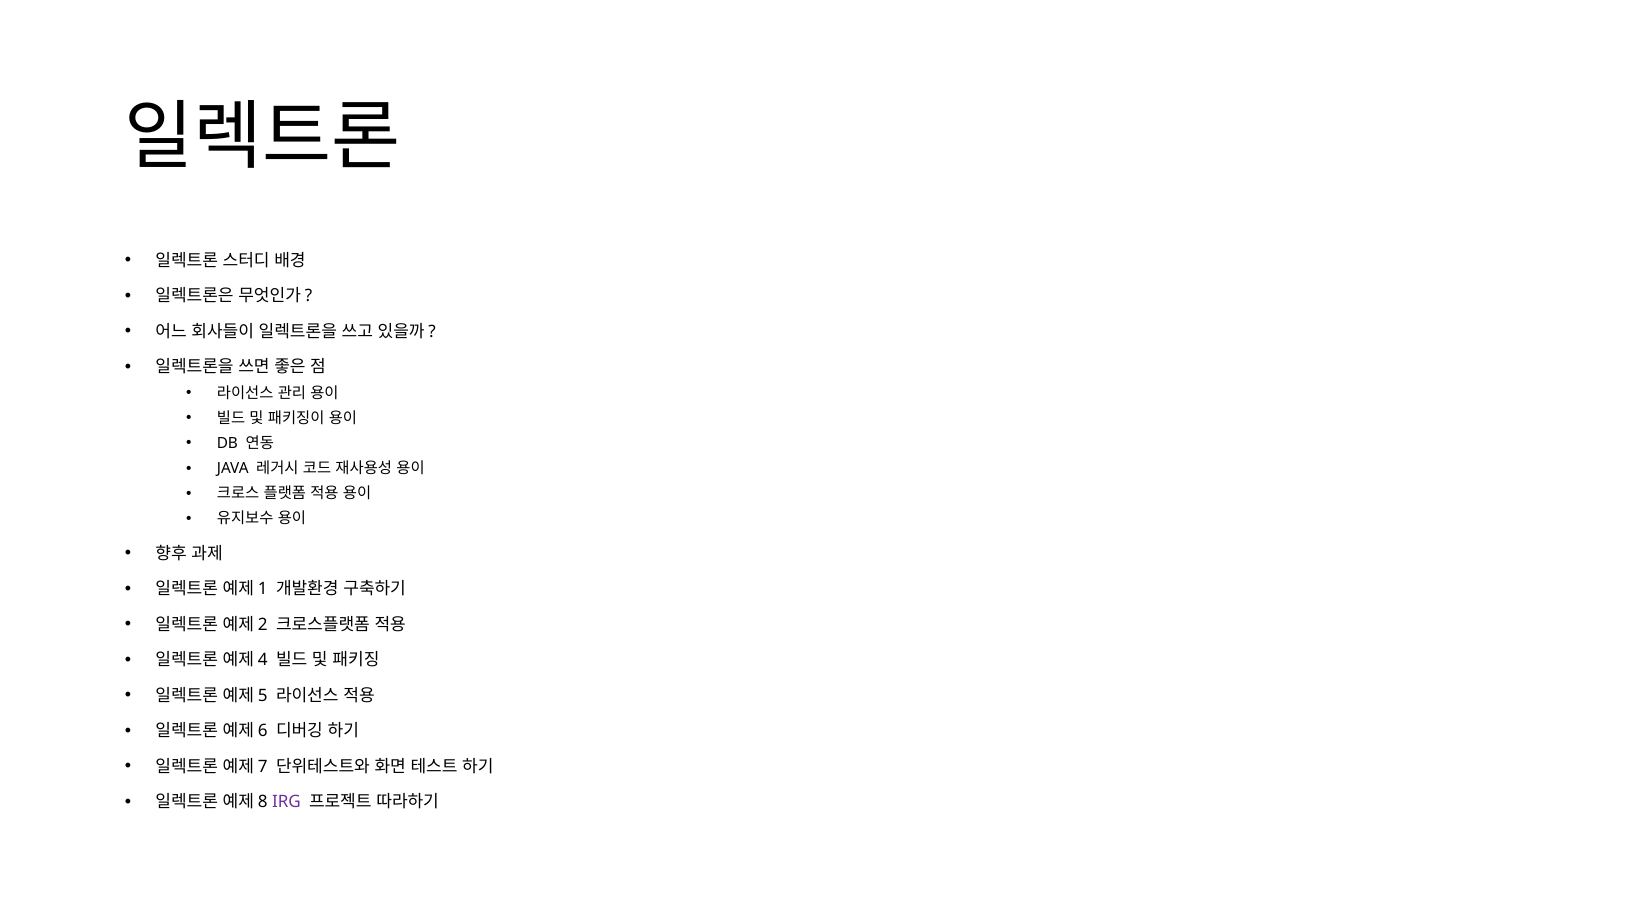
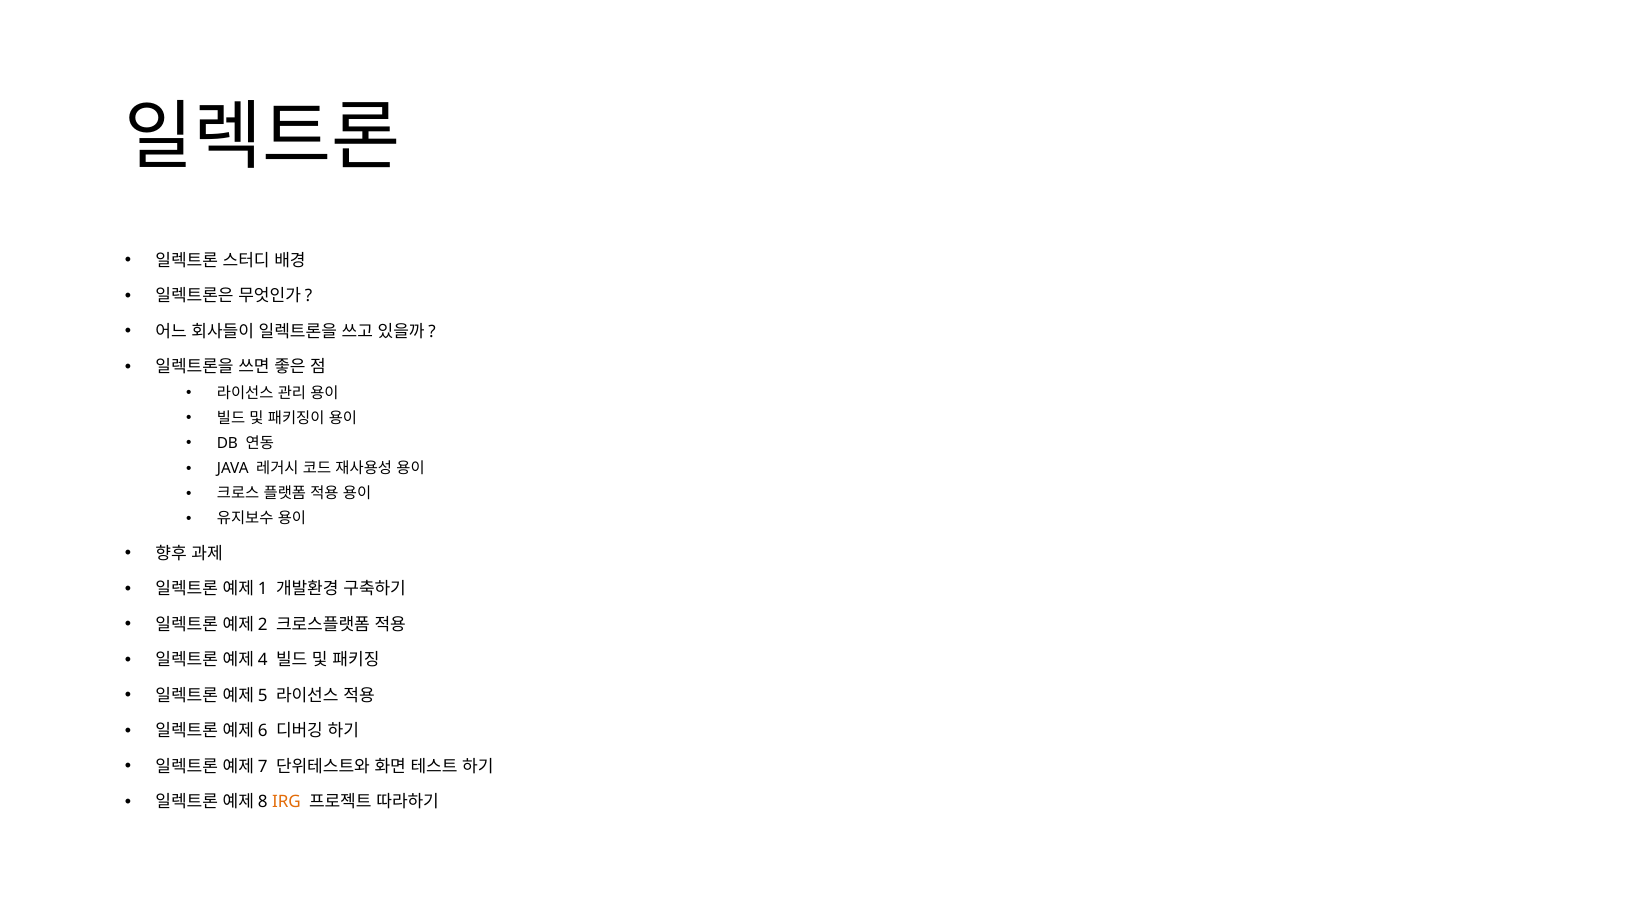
IRG colour: purple -> orange
